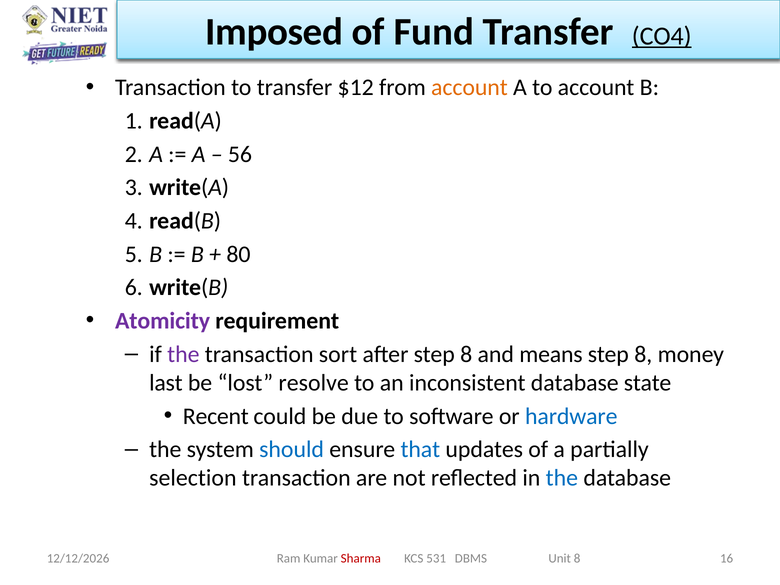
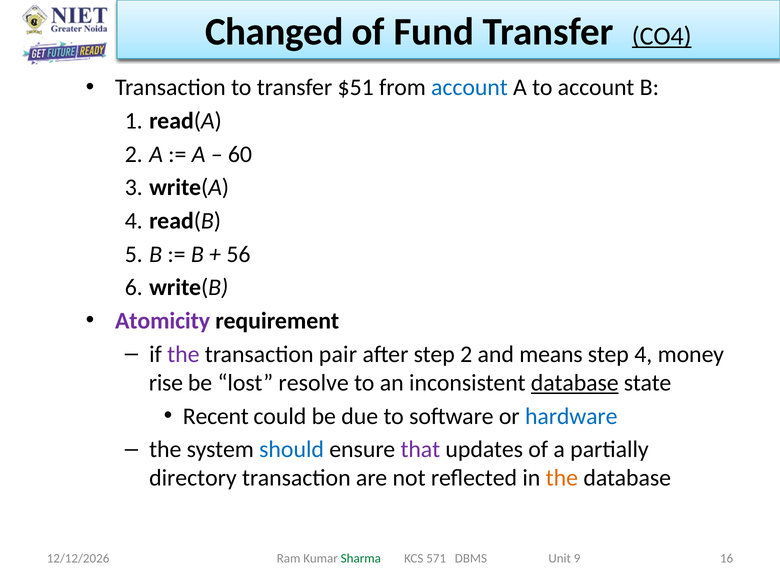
Imposed: Imposed -> Changed
$12: $12 -> $51
account at (469, 87) colour: orange -> blue
56: 56 -> 60
80: 80 -> 56
sort: sort -> pair
after step 8: 8 -> 2
8 at (643, 354): 8 -> 4
last: last -> rise
database at (575, 383) underline: none -> present
that colour: blue -> purple
selection: selection -> directory
the at (562, 478) colour: blue -> orange
Sharma colour: red -> green
531: 531 -> 571
Unit 8: 8 -> 9
